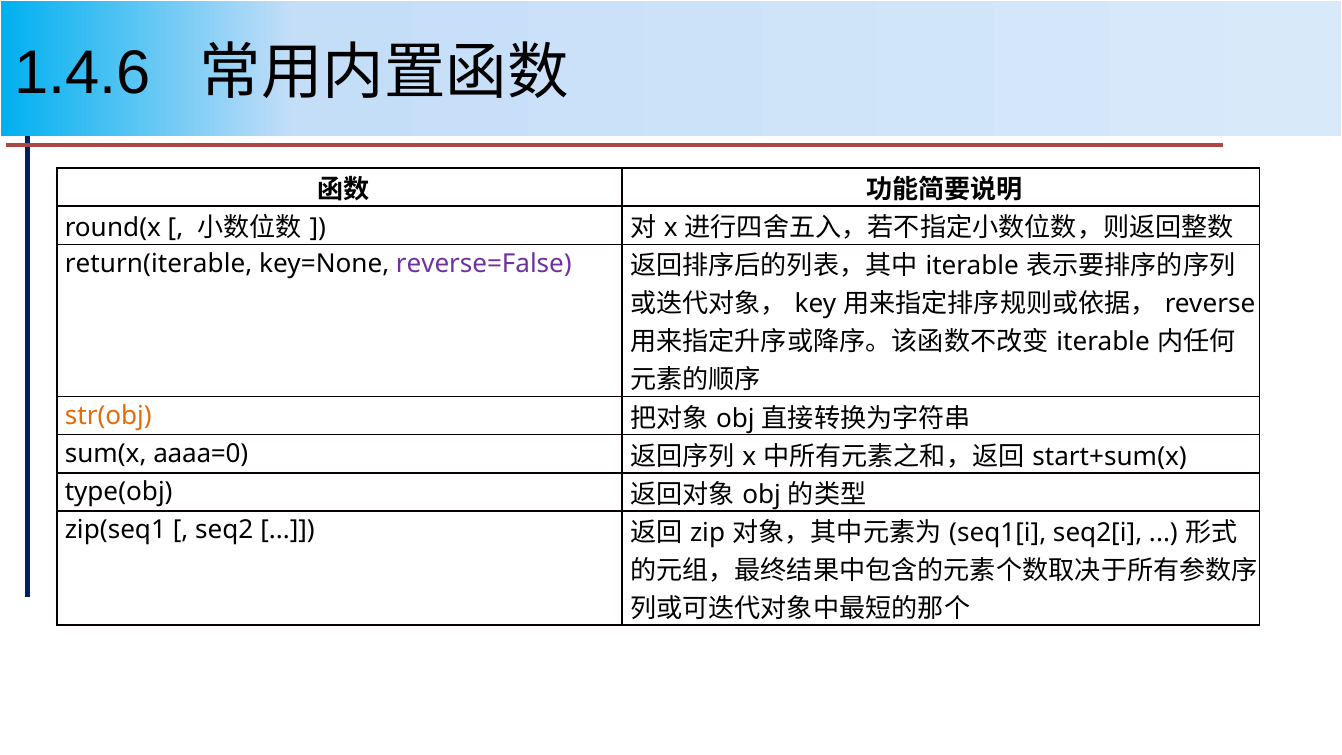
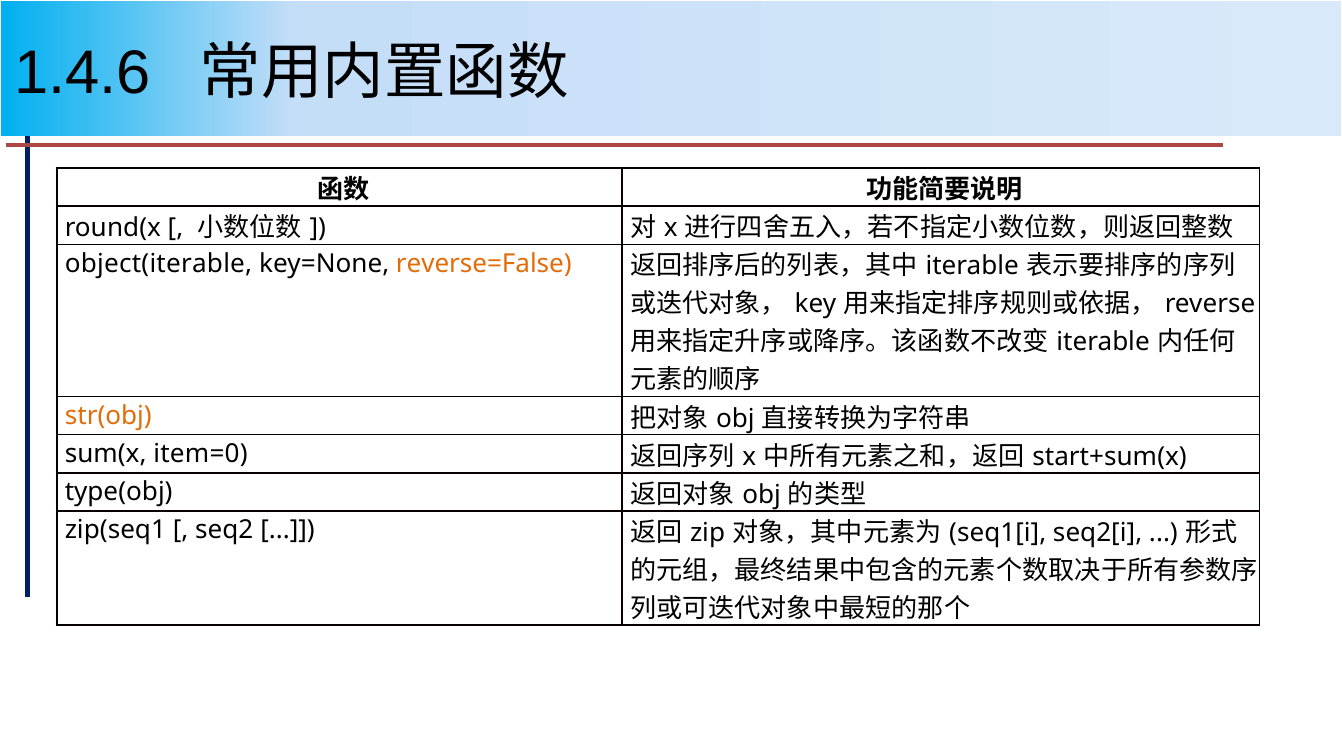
return(iterable: return(iterable -> object(iterable
reverse=False colour: purple -> orange
aaaa=0: aaaa=0 -> item=0
